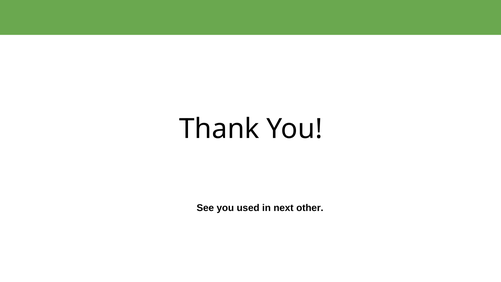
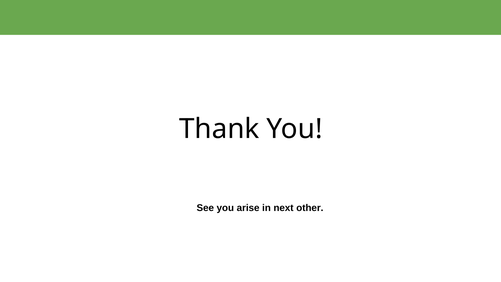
used: used -> arise
